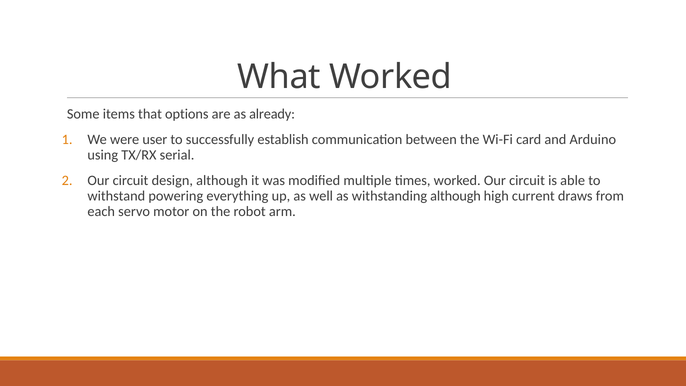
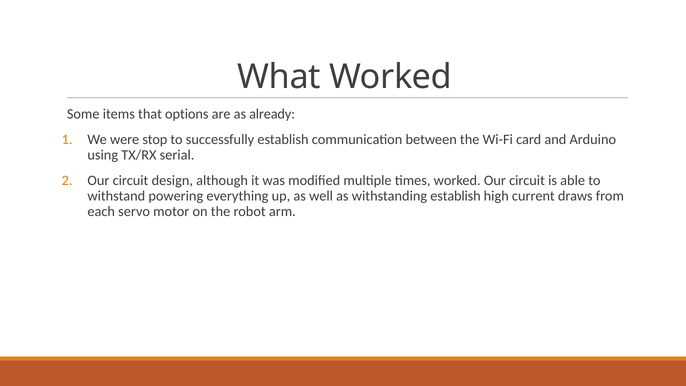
user: user -> stop
withstanding although: although -> establish
